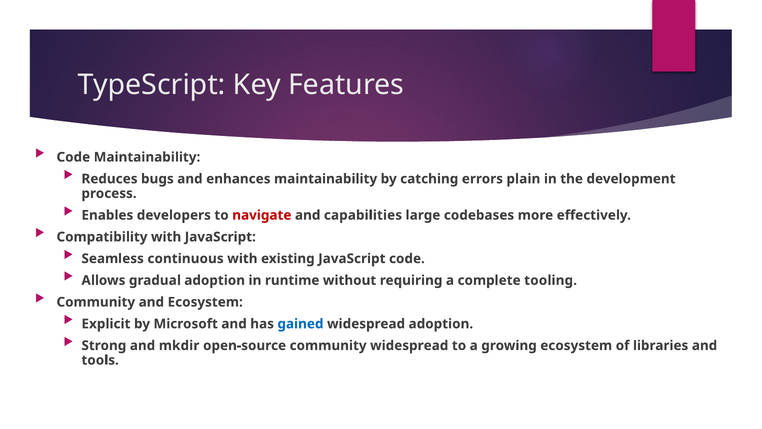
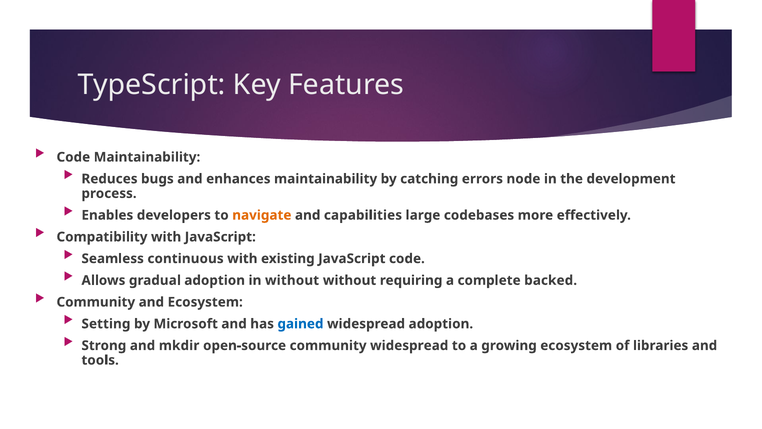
plain: plain -> node
navigate colour: red -> orange
in runtime: runtime -> without
tooling: tooling -> backed
Explicit: Explicit -> Setting
